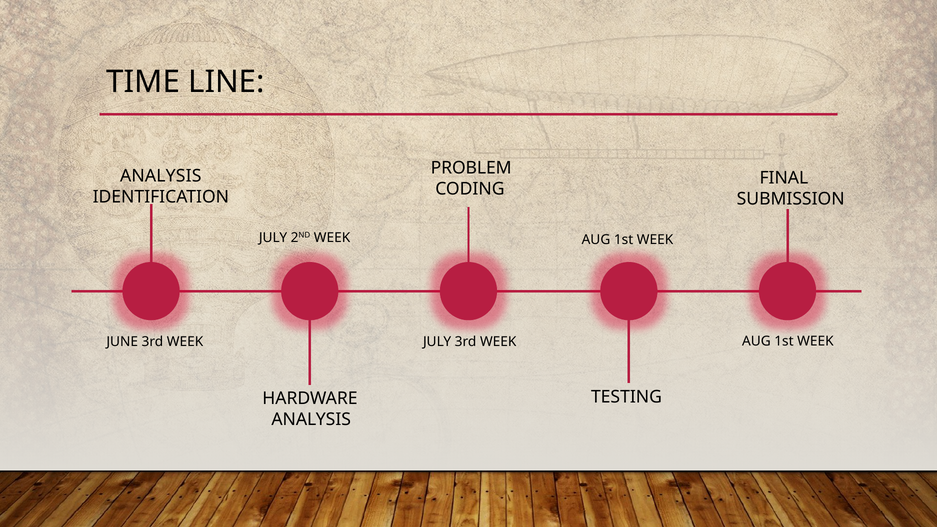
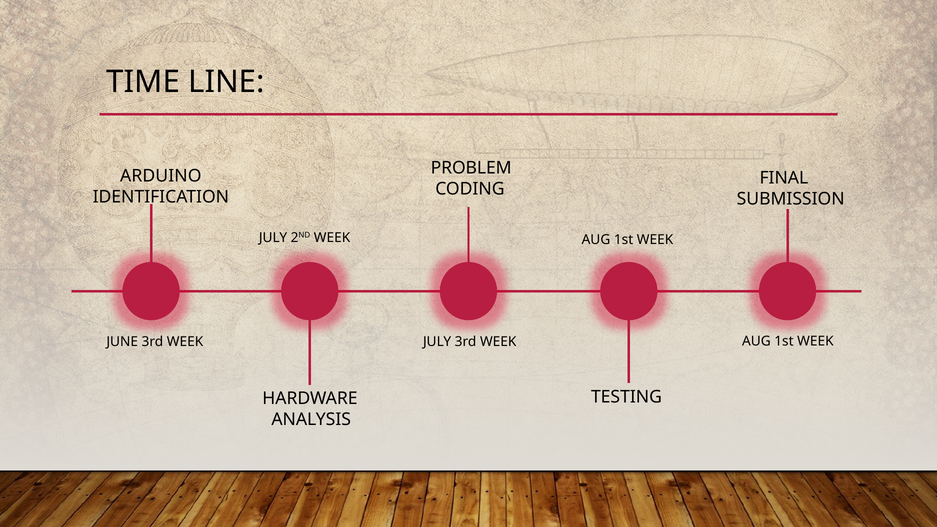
ANALYSIS at (161, 176): ANALYSIS -> ARDUINO
